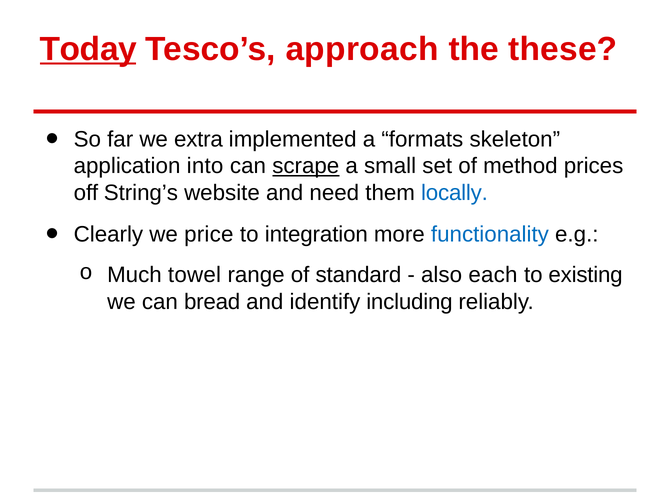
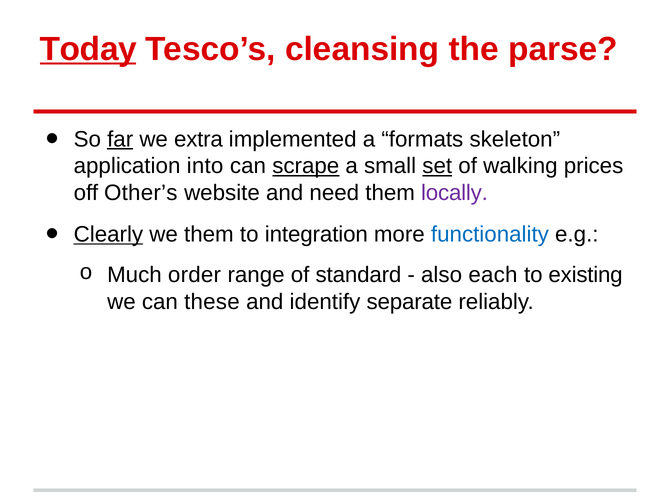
approach: approach -> cleansing
these: these -> parse
far underline: none -> present
set underline: none -> present
method: method -> walking
String’s: String’s -> Other’s
locally colour: blue -> purple
Clearly underline: none -> present
we price: price -> them
towel: towel -> order
bread: bread -> these
including: including -> separate
